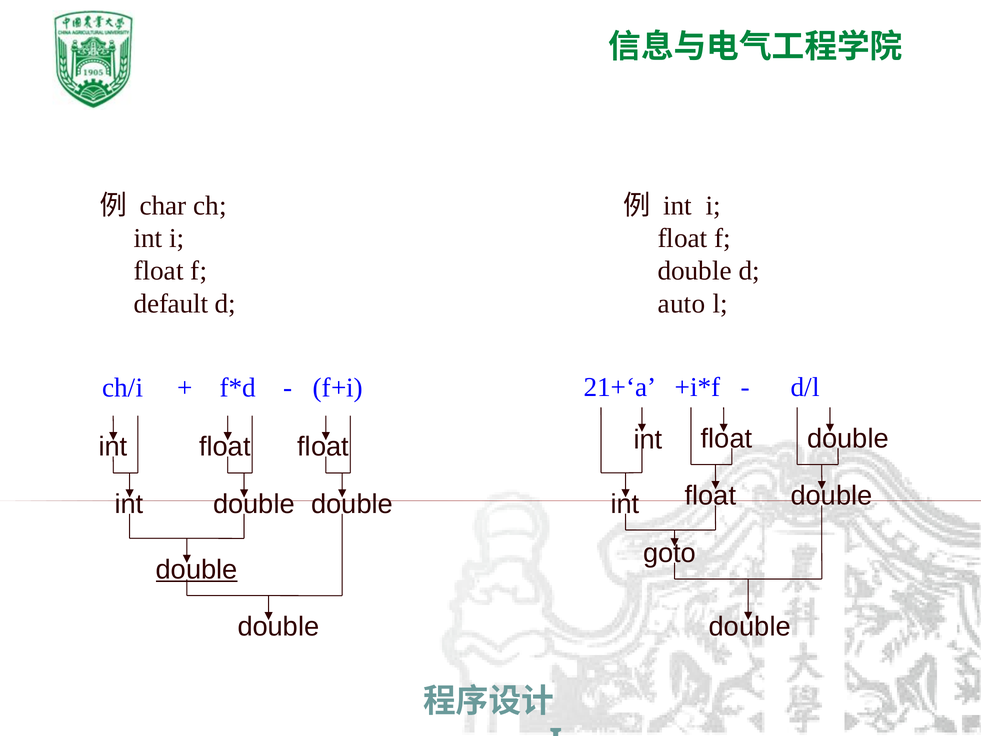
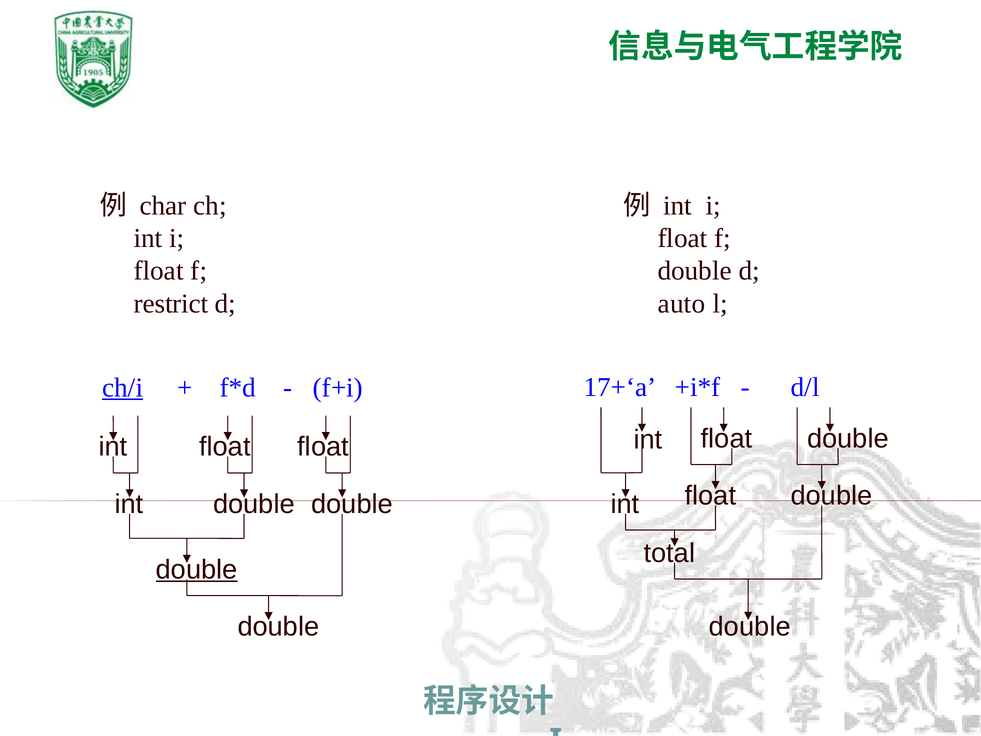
default: default -> restrict
21+‘a: 21+‘a -> 17+‘a
ch/i underline: none -> present
goto: goto -> total
